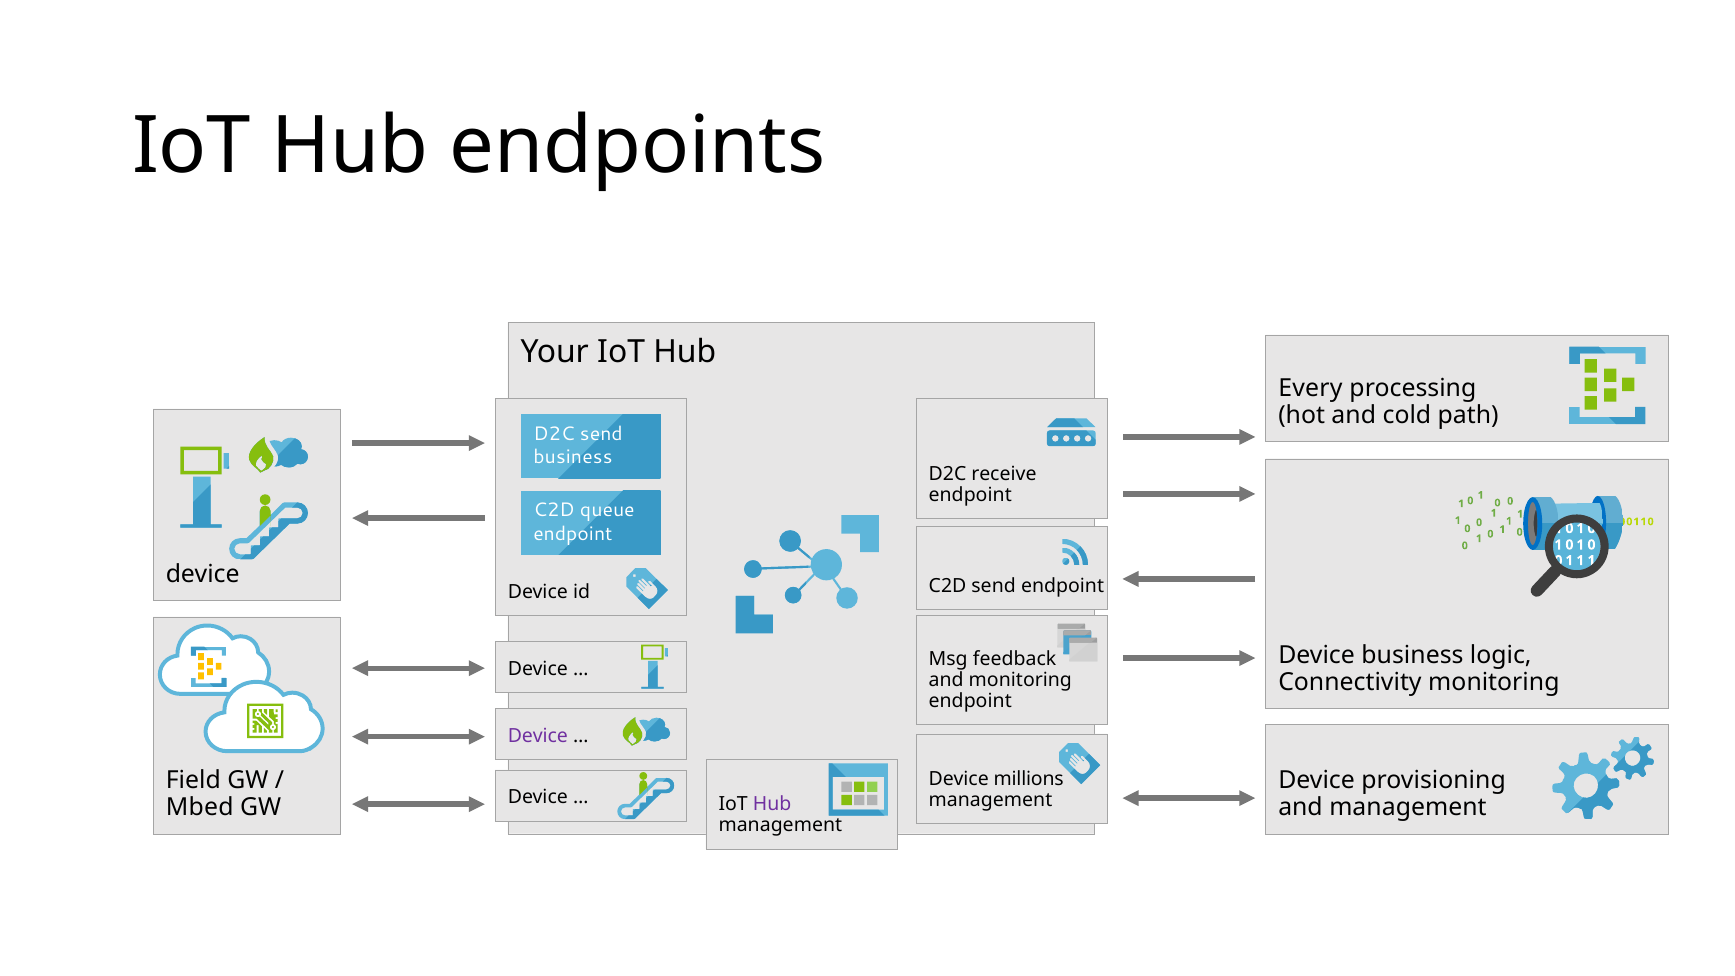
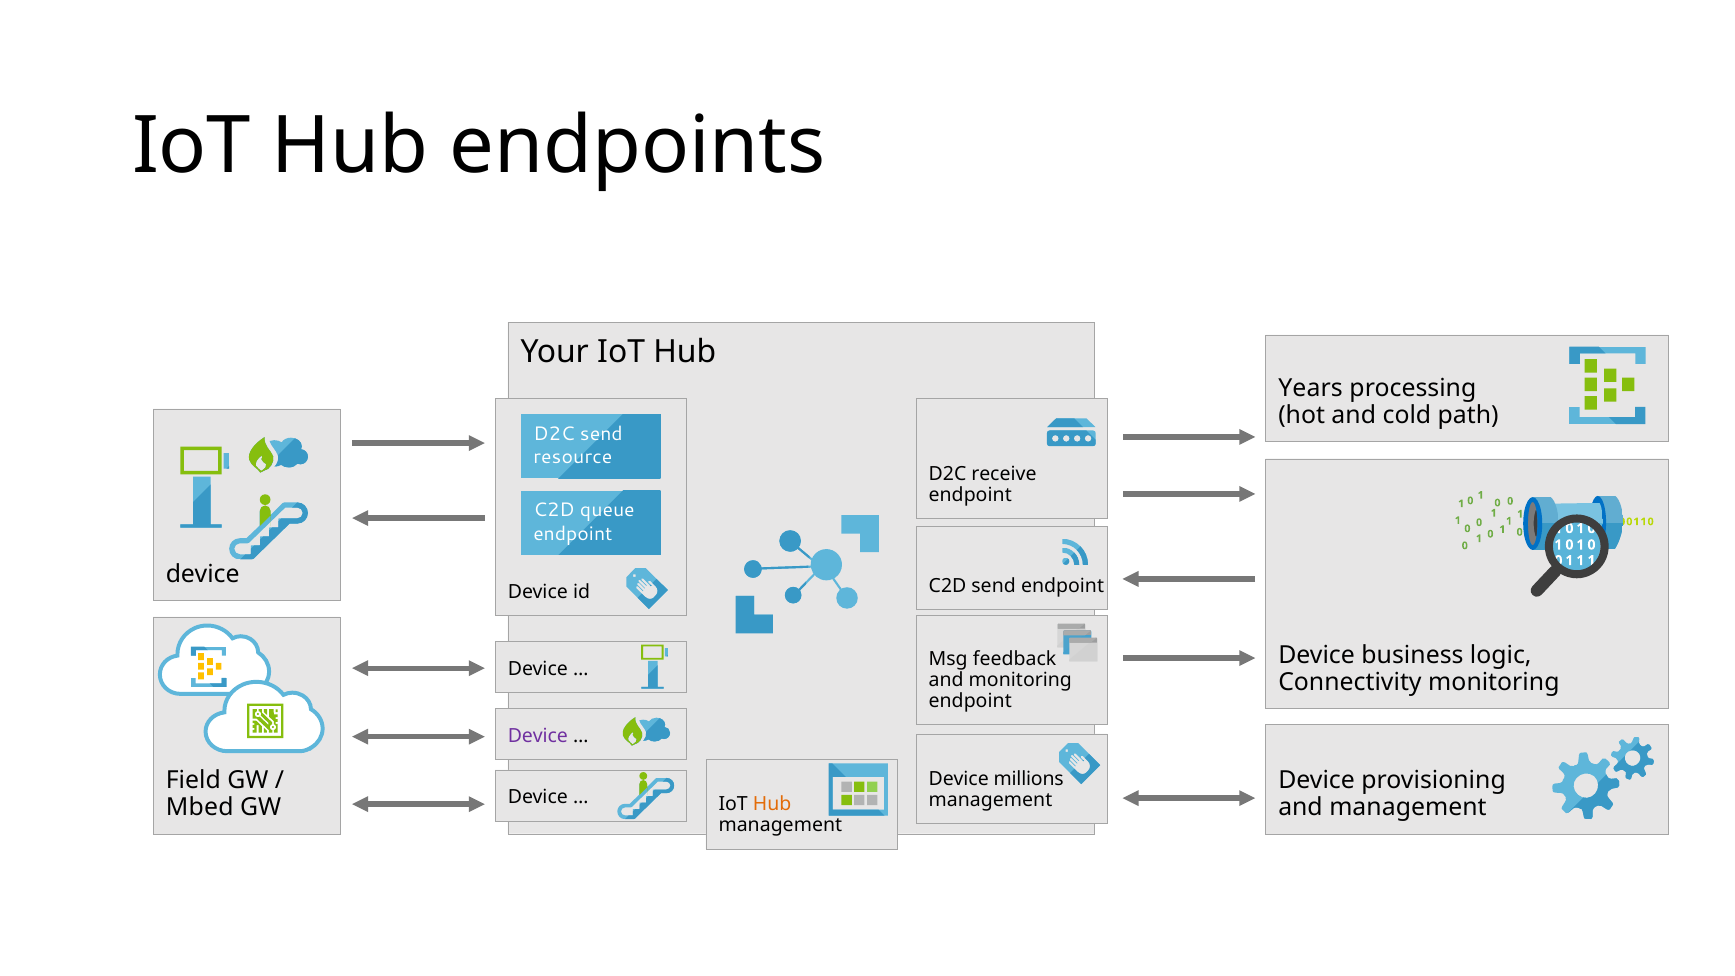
Every: Every -> Years
business at (573, 457): business -> resource
Hub at (772, 804) colour: purple -> orange
